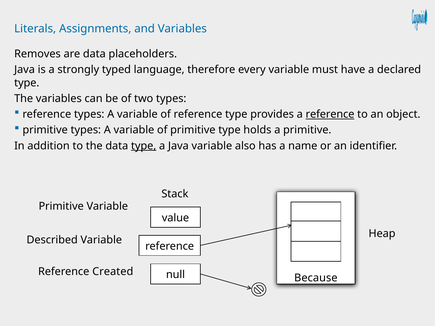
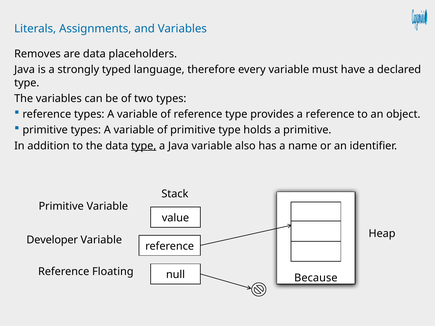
reference at (330, 114) underline: present -> none
Described: Described -> Developer
Created: Created -> Floating
